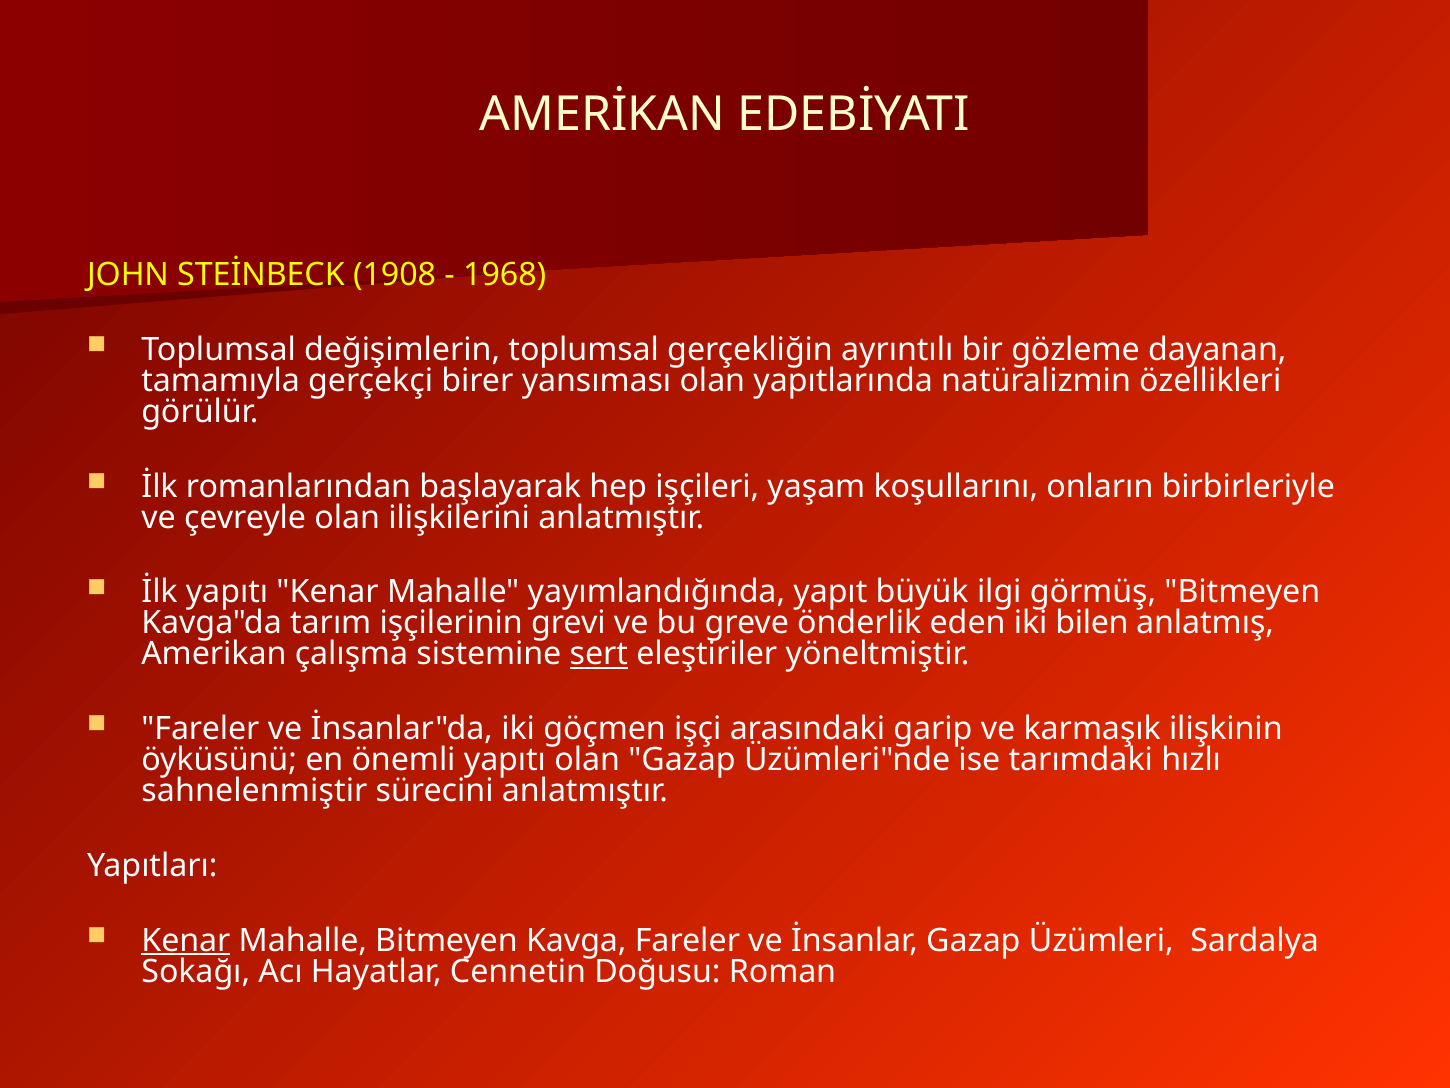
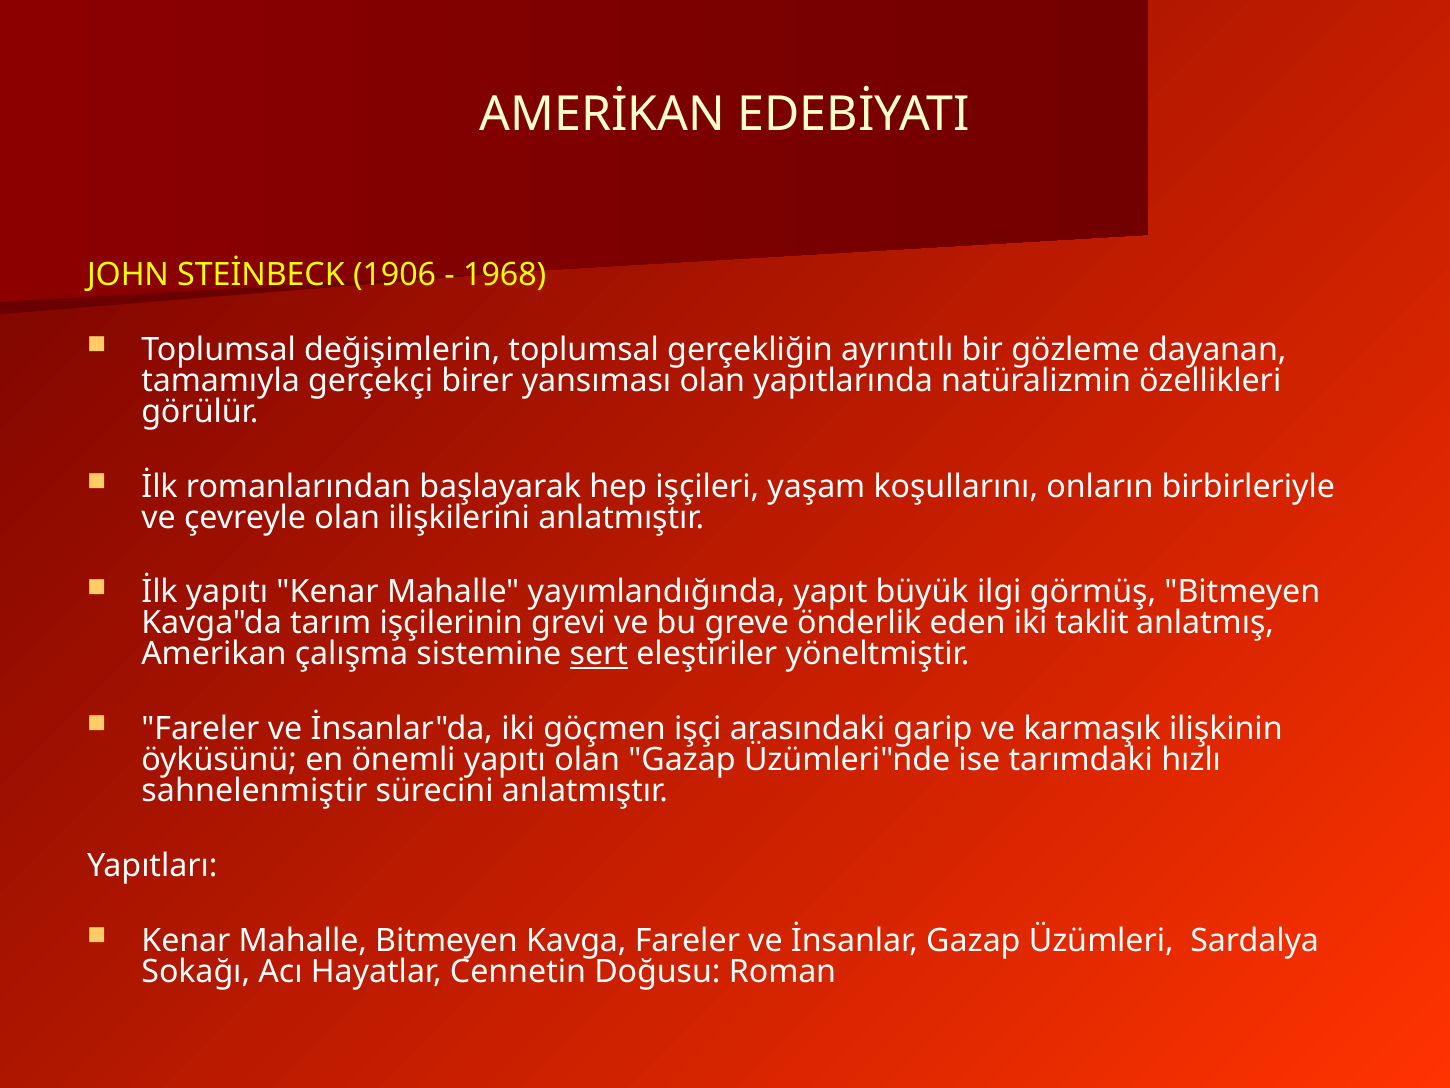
1908: 1908 -> 1906
bilen: bilen -> taklit
Kenar at (186, 940) underline: present -> none
